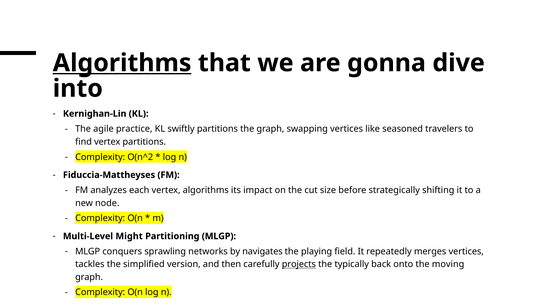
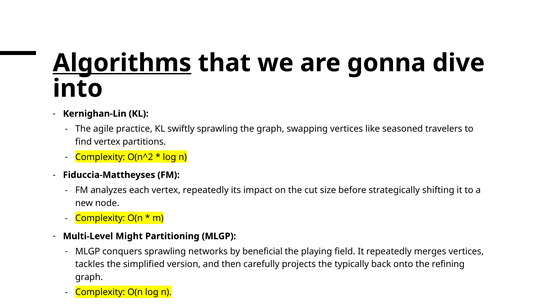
swiftly partitions: partitions -> sprawling
vertex algorithms: algorithms -> repeatedly
navigates: navigates -> beneficial
projects underline: present -> none
moving: moving -> refining
